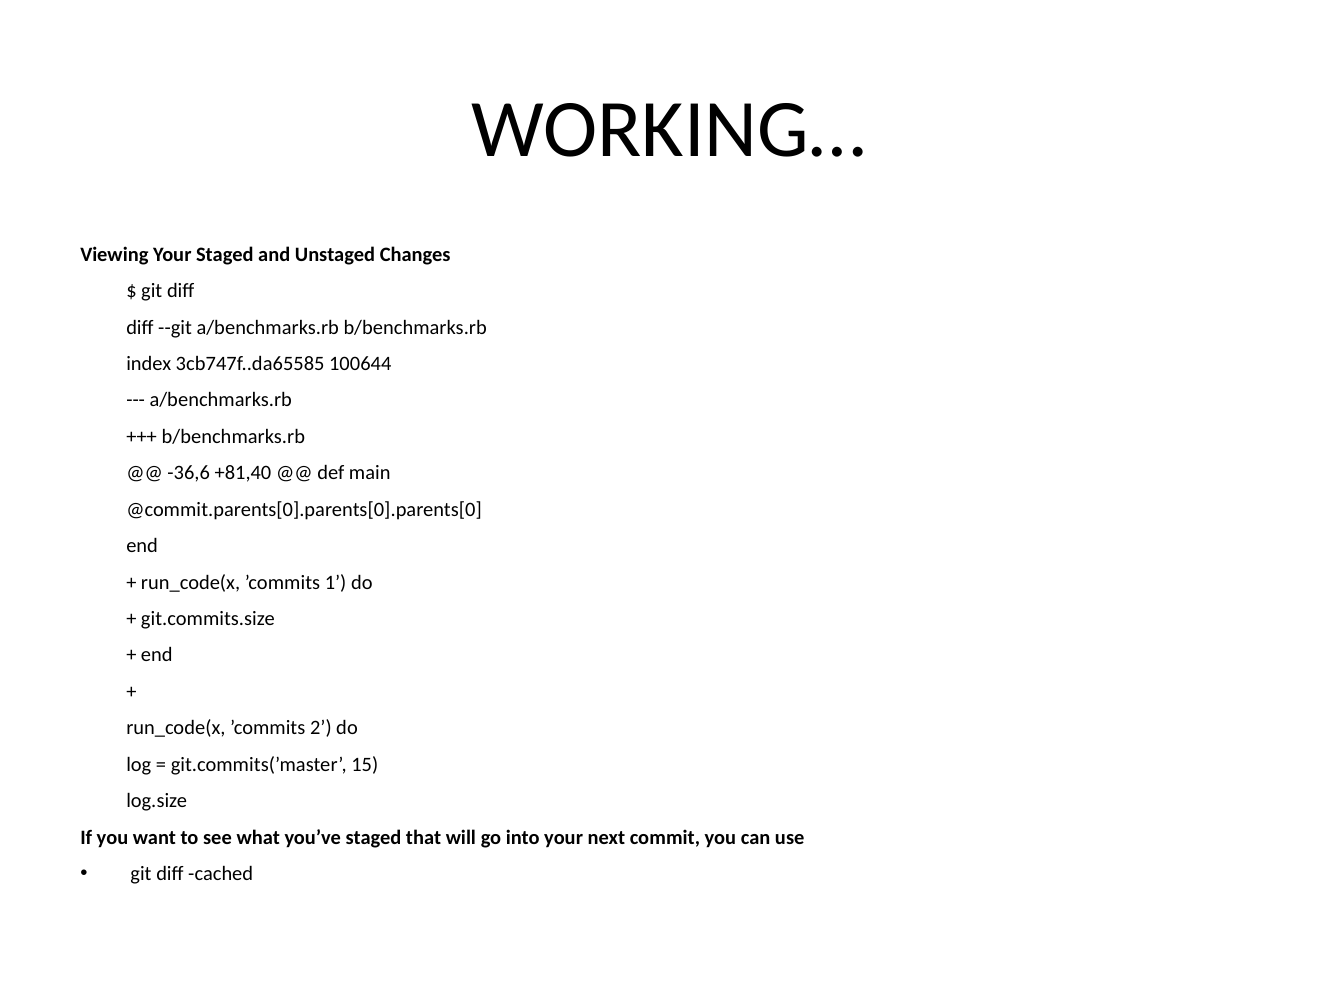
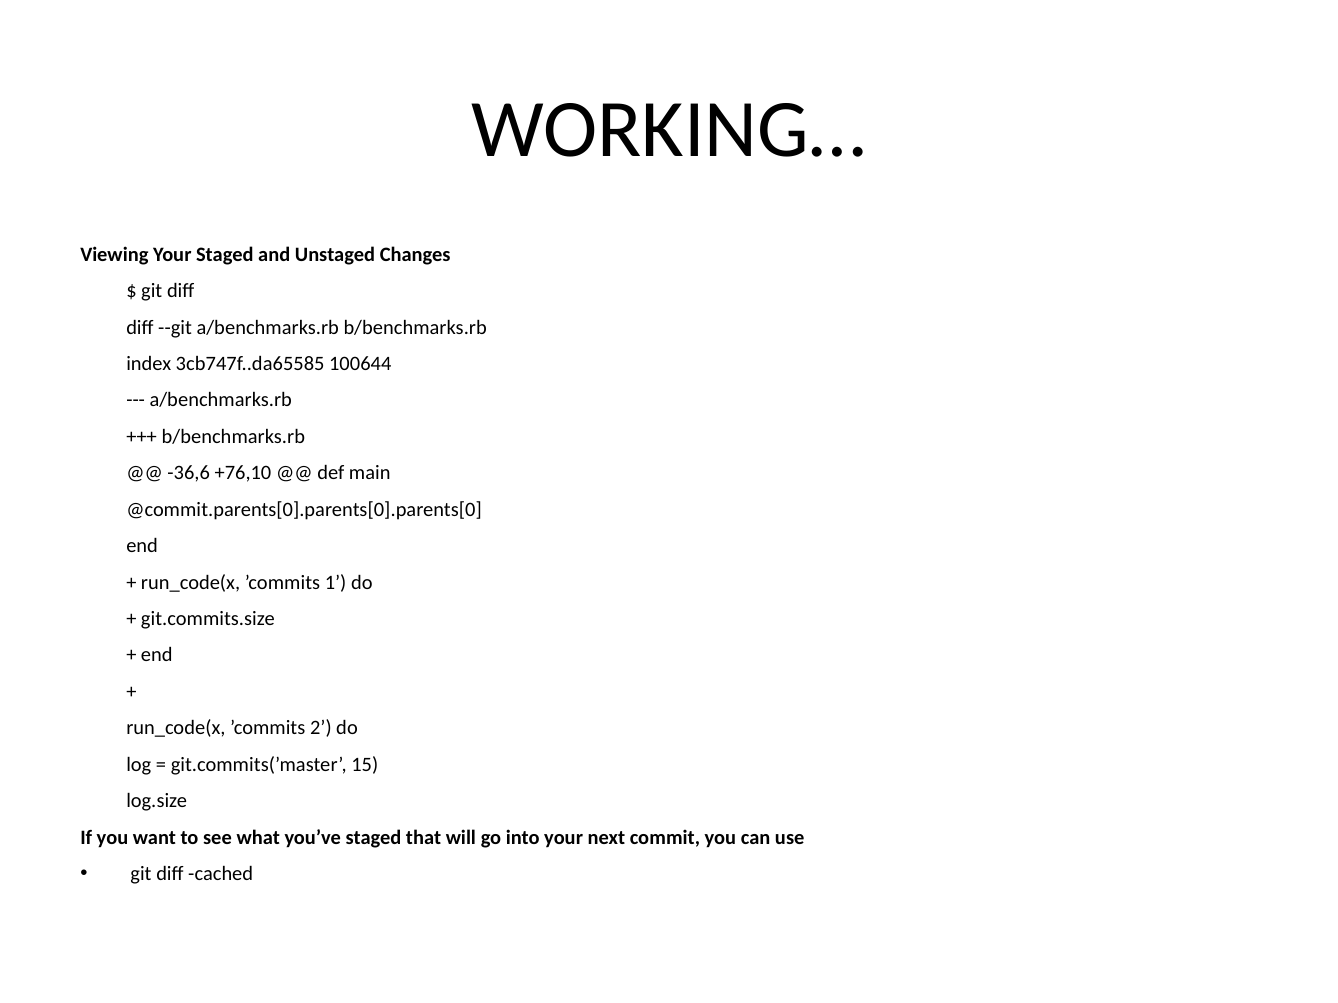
+81,40: +81,40 -> +76,10
